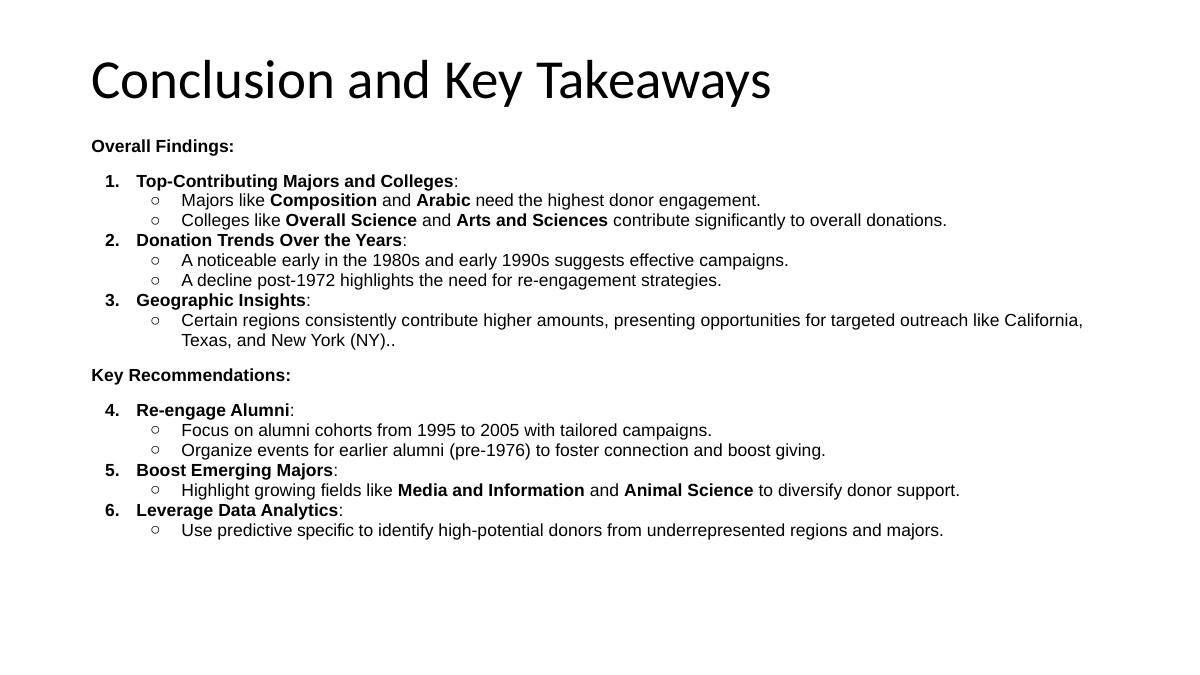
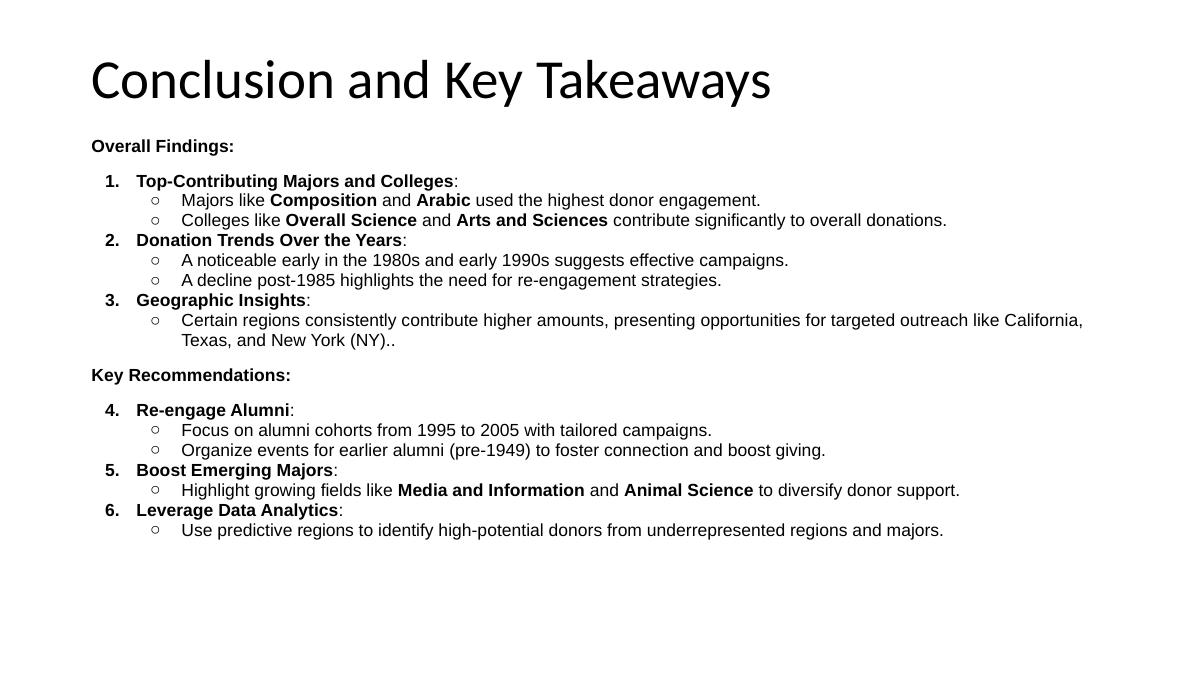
Arabic need: need -> used
post-1972: post-1972 -> post-1985
pre-1976: pre-1976 -> pre-1949
predictive specific: specific -> regions
